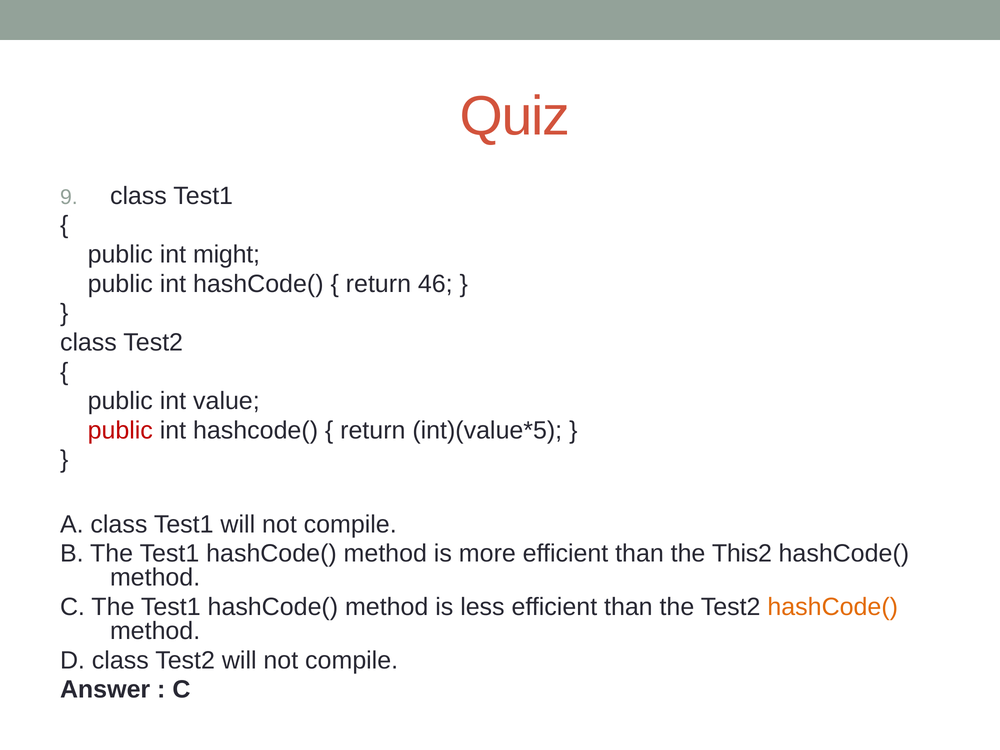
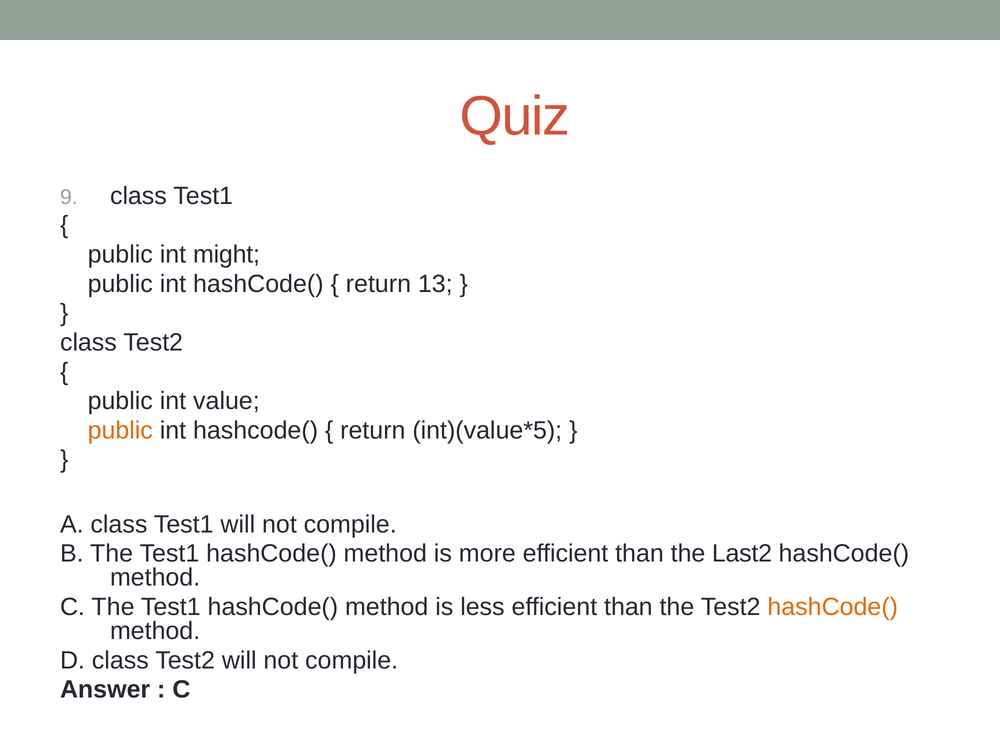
46: 46 -> 13
public at (120, 430) colour: red -> orange
This2: This2 -> Last2
